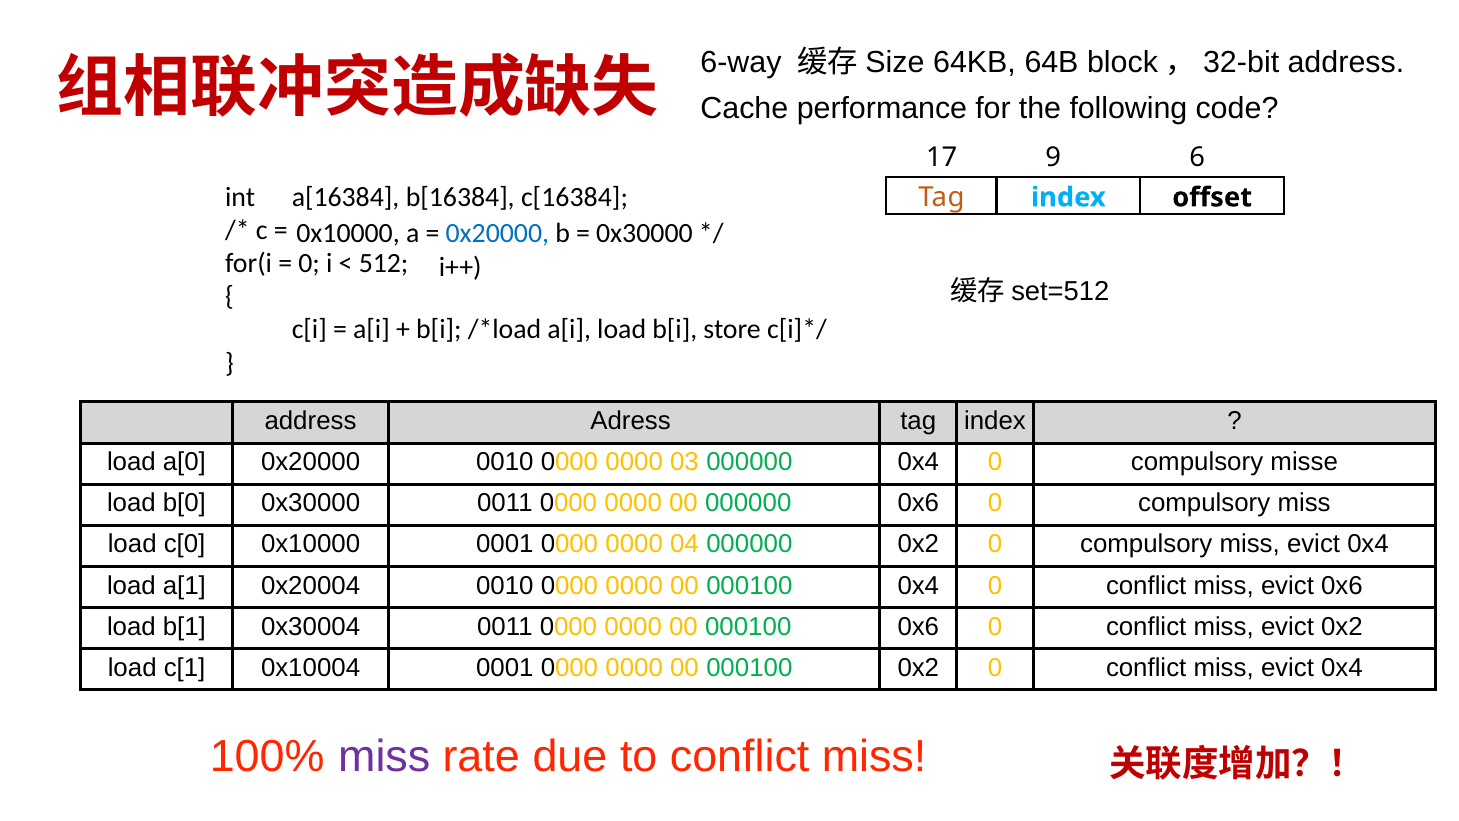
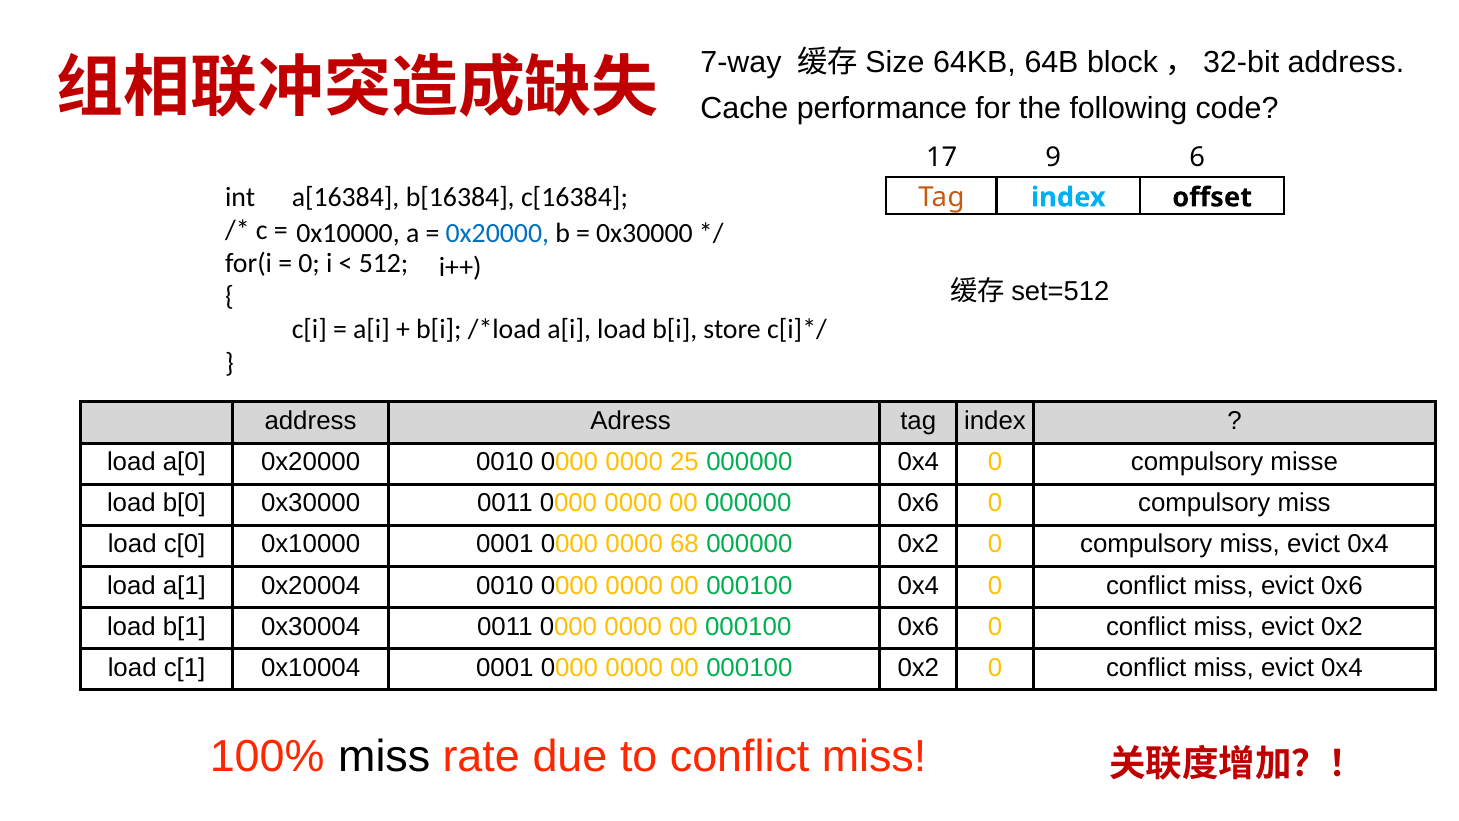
6-way: 6-way -> 7-way
03: 03 -> 25
04: 04 -> 68
miss at (384, 756) colour: purple -> black
